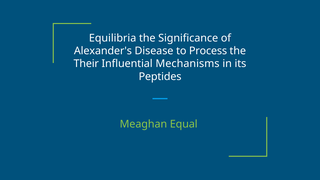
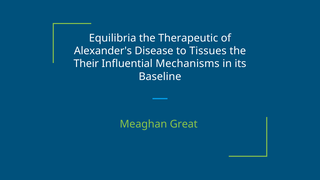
Significance: Significance -> Therapeutic
Process: Process -> Tissues
Peptides: Peptides -> Baseline
Equal: Equal -> Great
